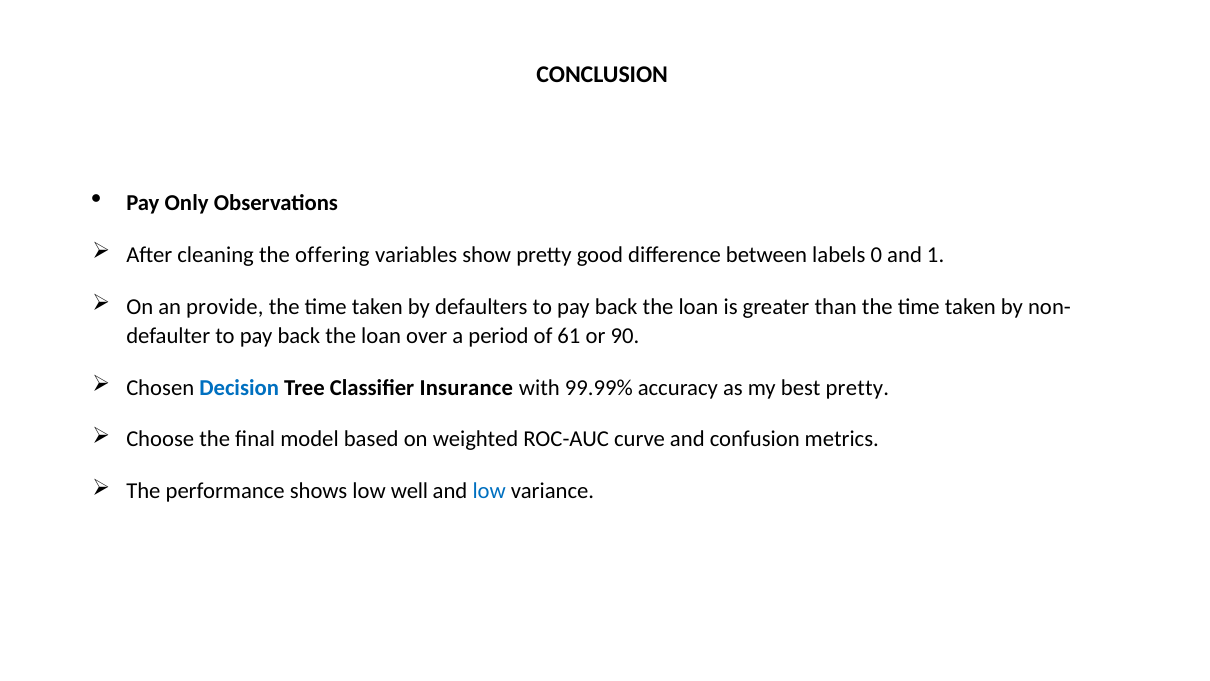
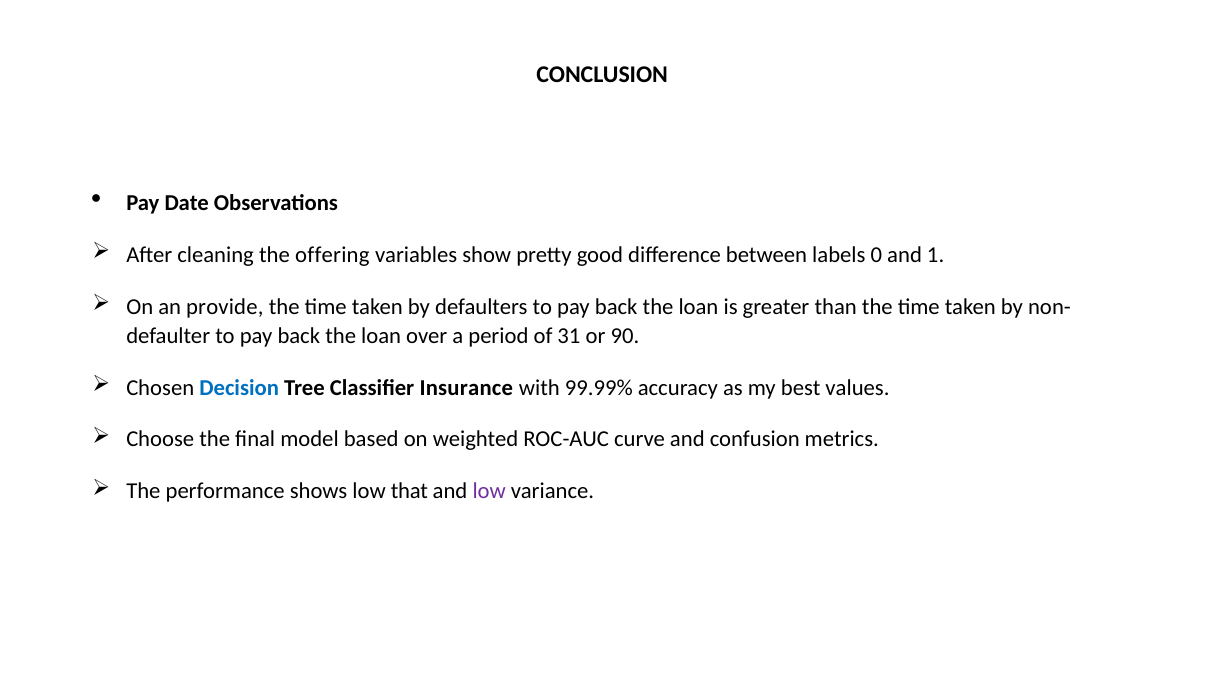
Only: Only -> Date
61: 61 -> 31
best pretty: pretty -> values
well: well -> that
low at (489, 491) colour: blue -> purple
